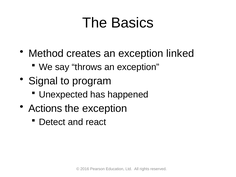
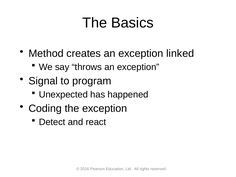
Actions: Actions -> Coding
